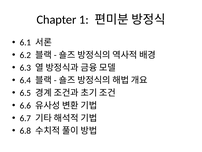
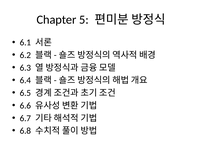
1: 1 -> 5
